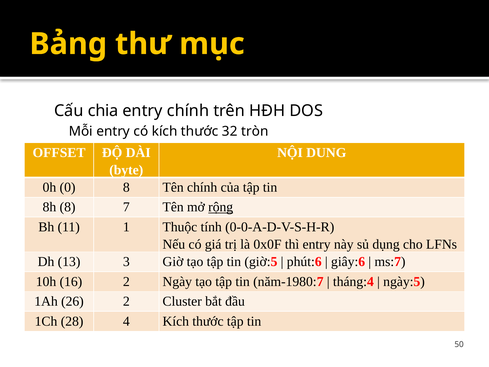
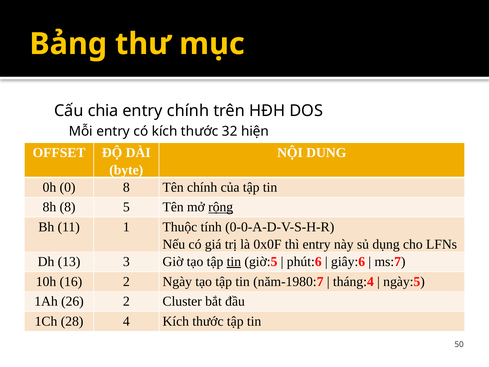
tròn: tròn -> hiện
7: 7 -> 5
tin at (234, 262) underline: none -> present
